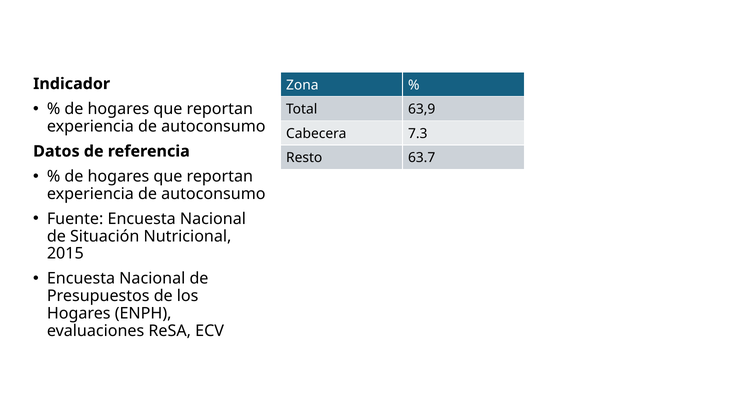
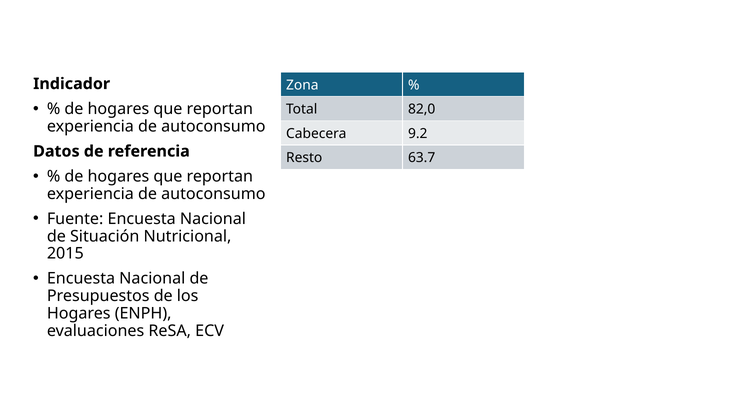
63,9: 63,9 -> 82,0
7.3: 7.3 -> 9.2
